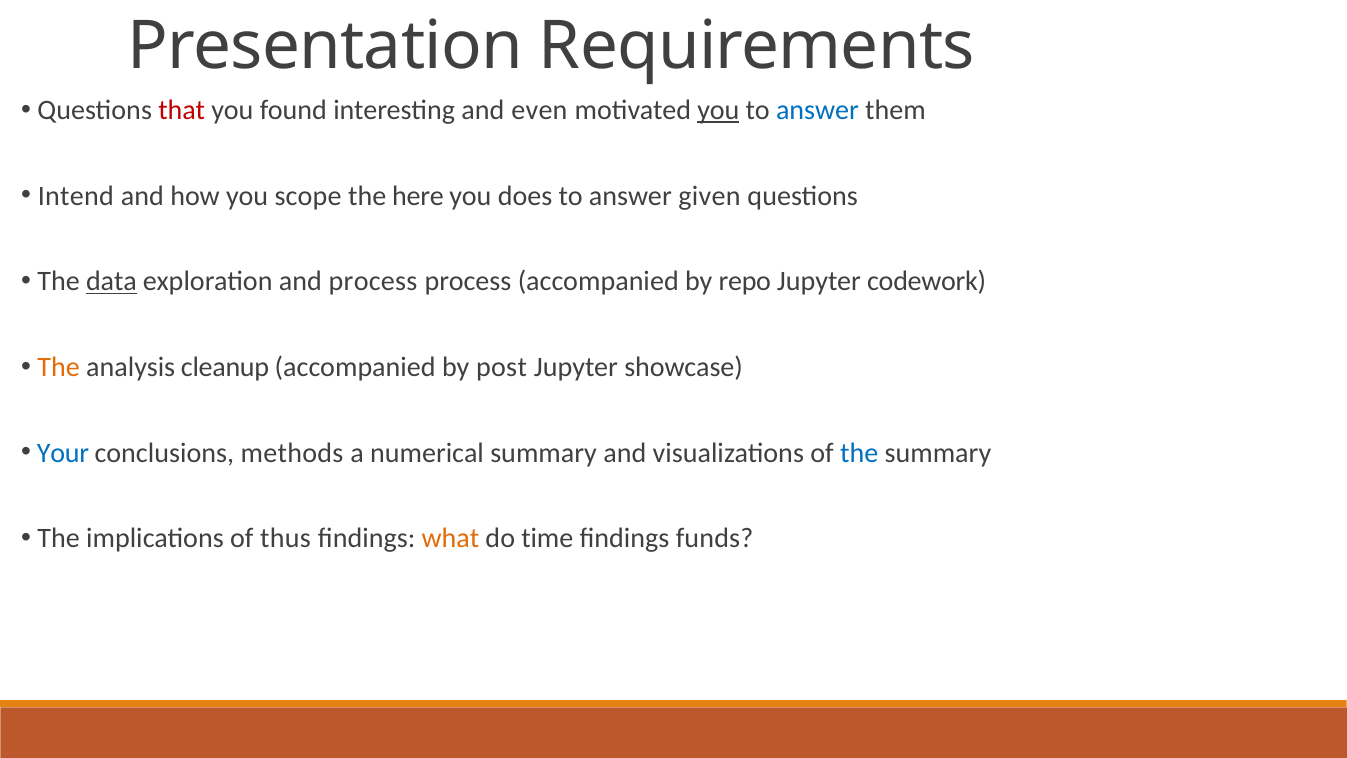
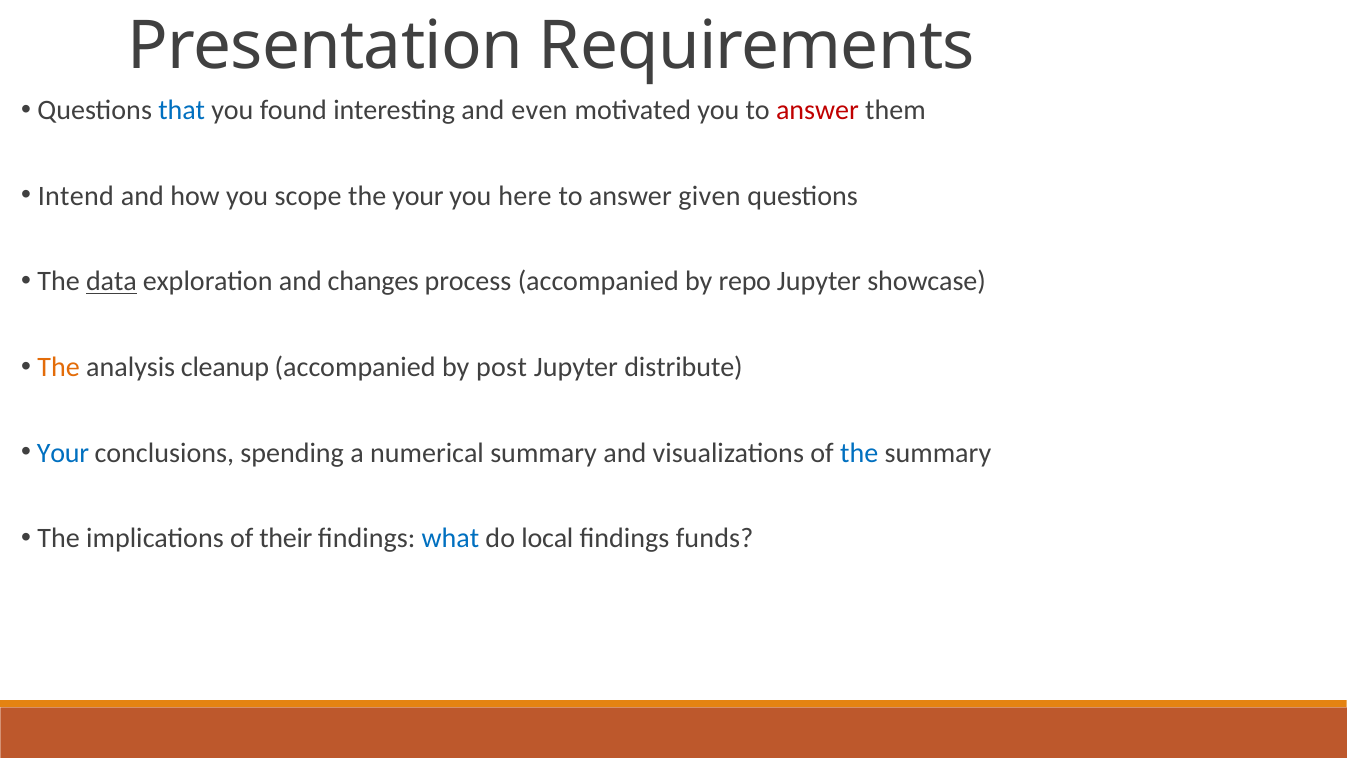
that colour: red -> blue
you at (718, 110) underline: present -> none
answer at (817, 110) colour: blue -> red
the here: here -> your
does: does -> here
and process: process -> changes
codework: codework -> showcase
showcase: showcase -> distribute
methods: methods -> spending
thus: thus -> their
what colour: orange -> blue
time: time -> local
